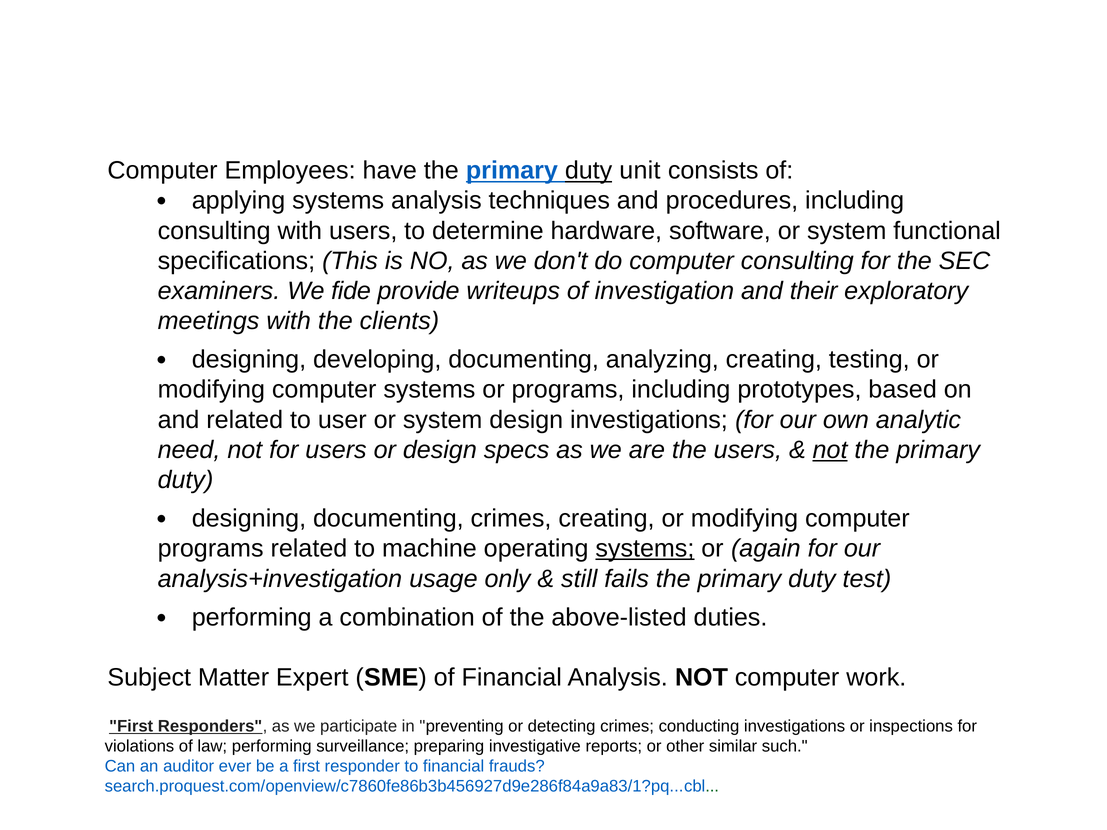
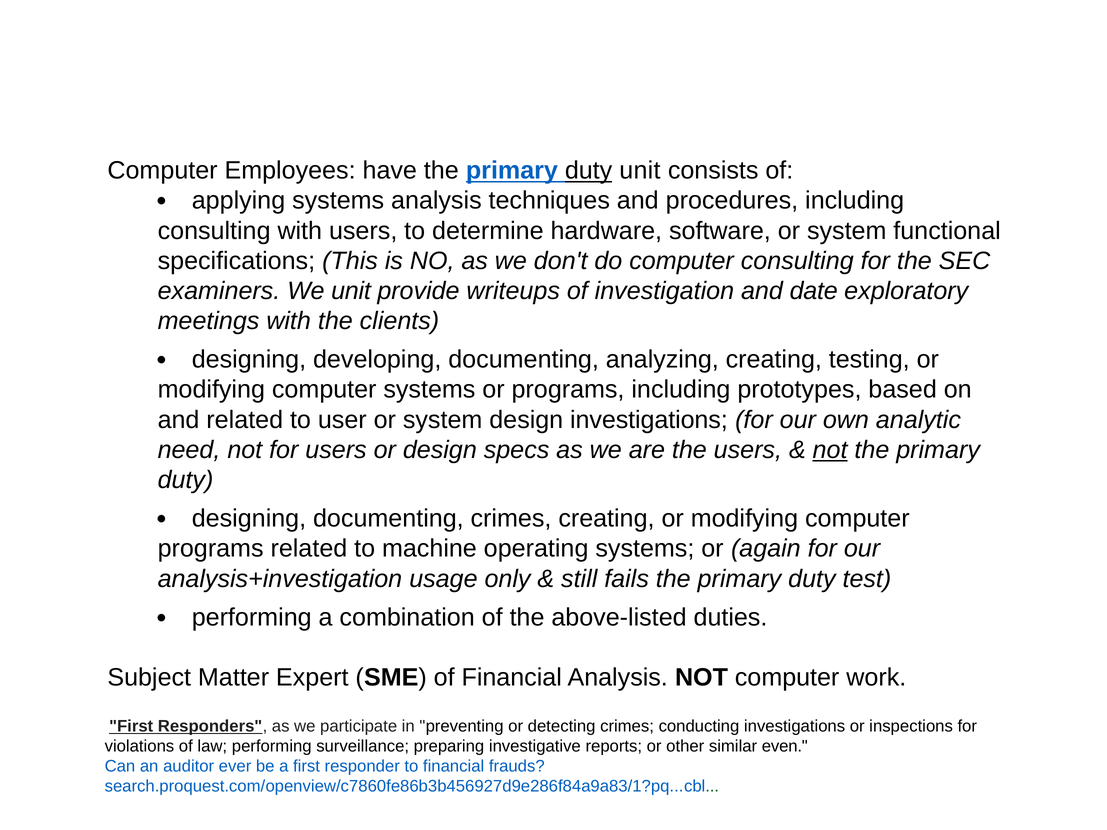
We fide: fide -> unit
their: their -> date
systems at (645, 549) underline: present -> none
such: such -> even
